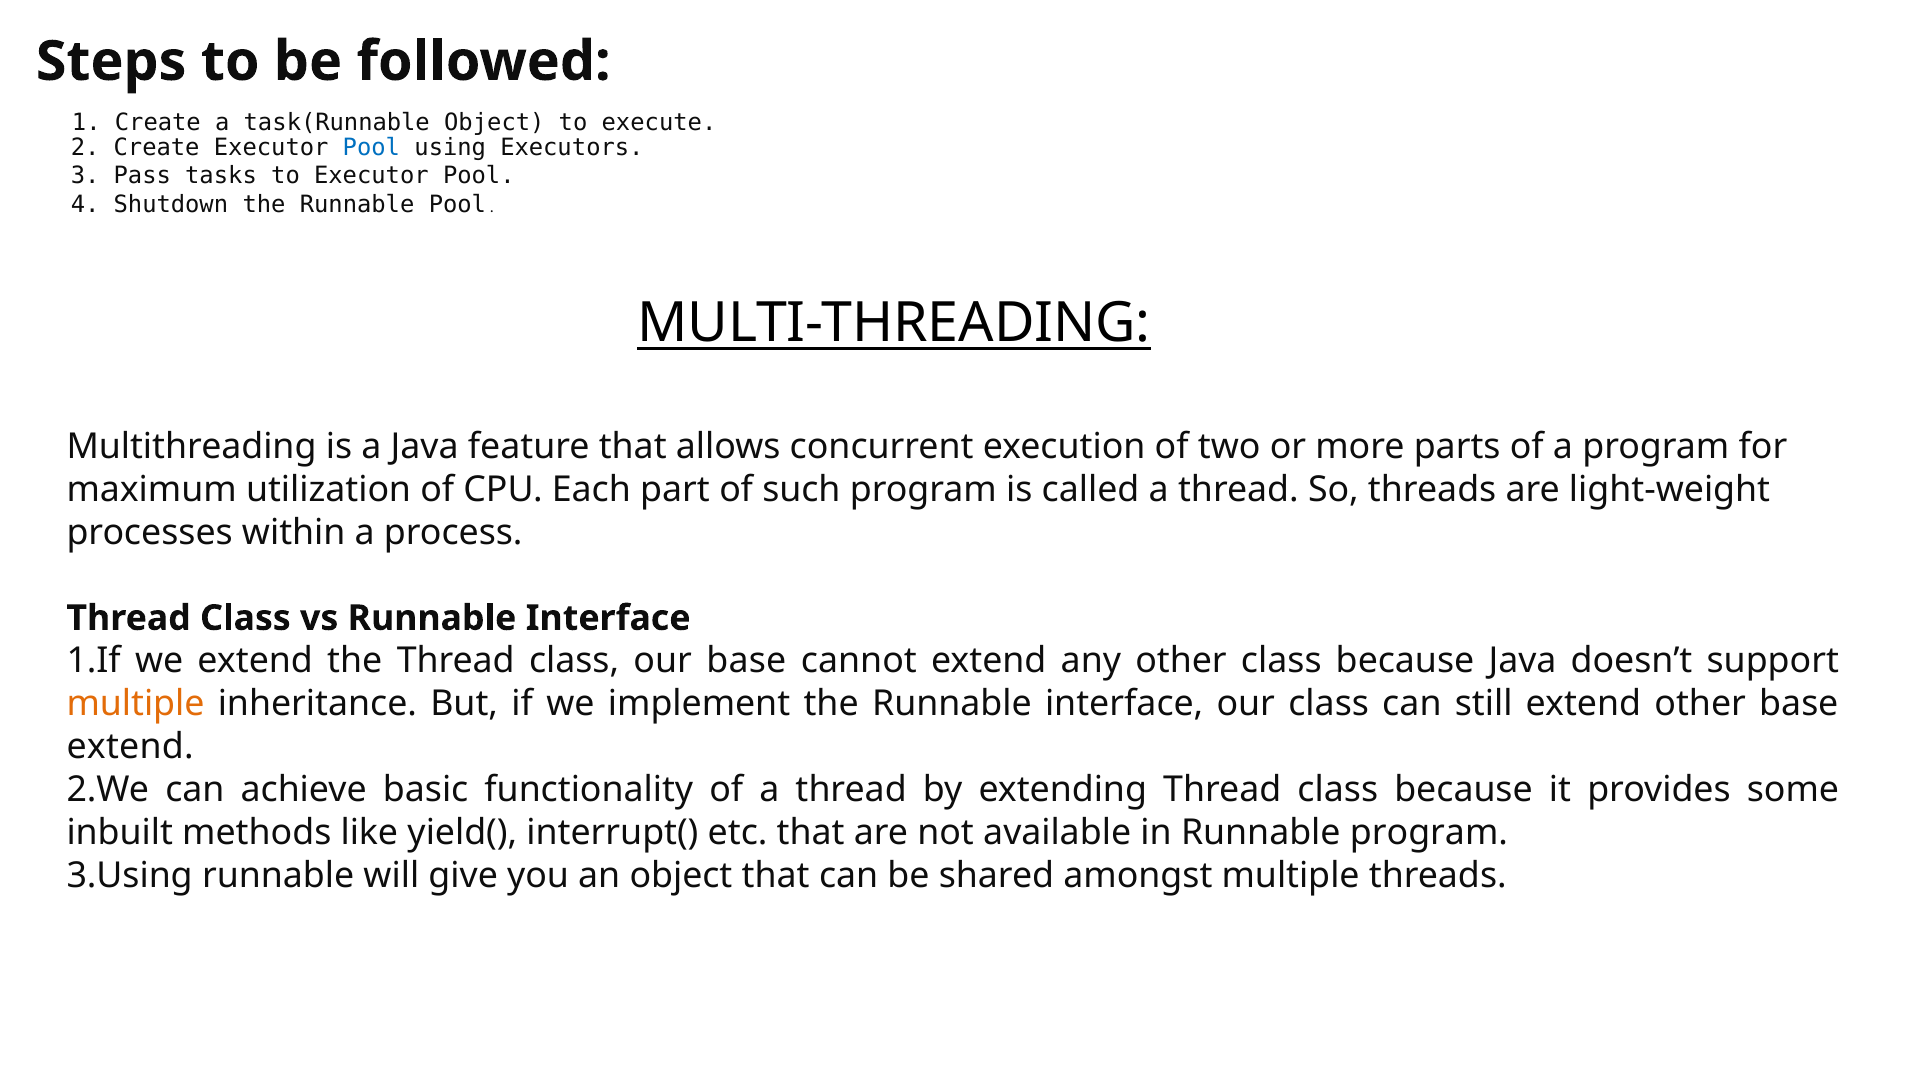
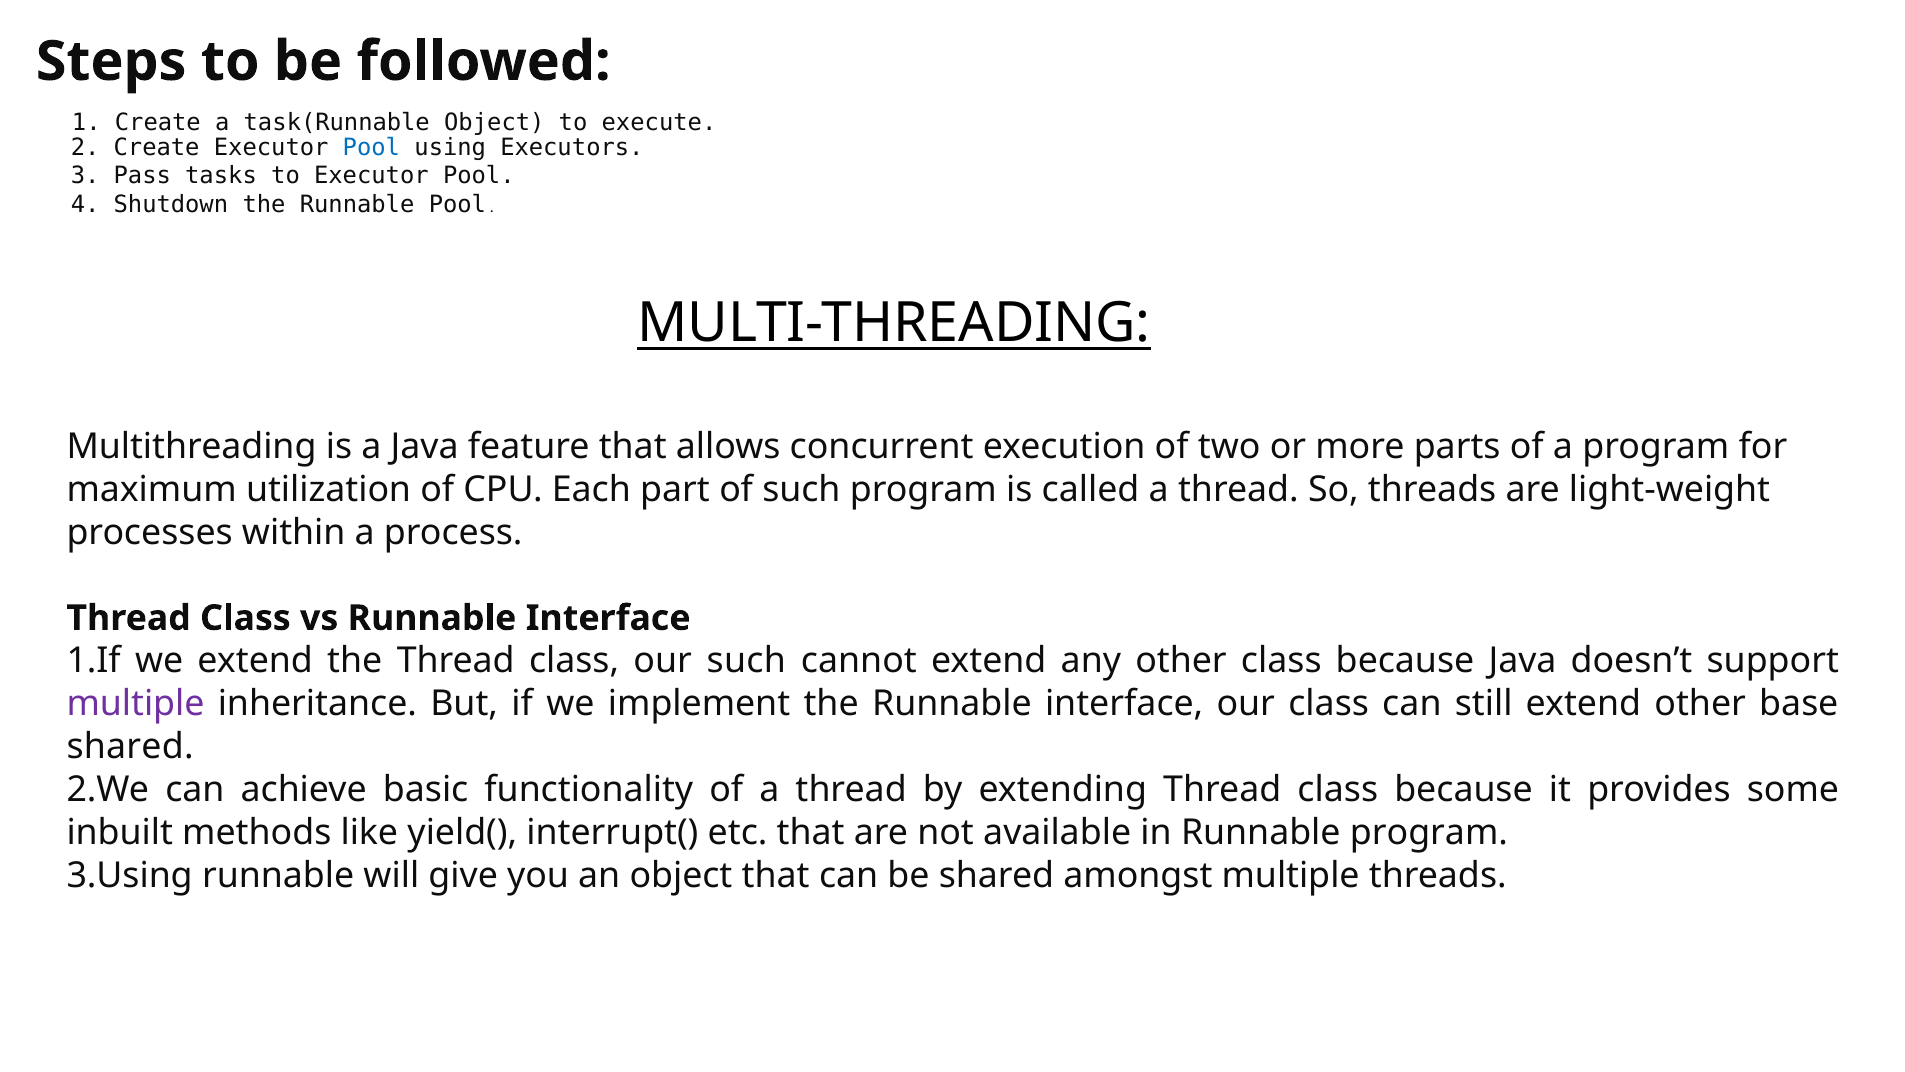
our base: base -> such
multiple at (136, 704) colour: orange -> purple
extend at (130, 746): extend -> shared
